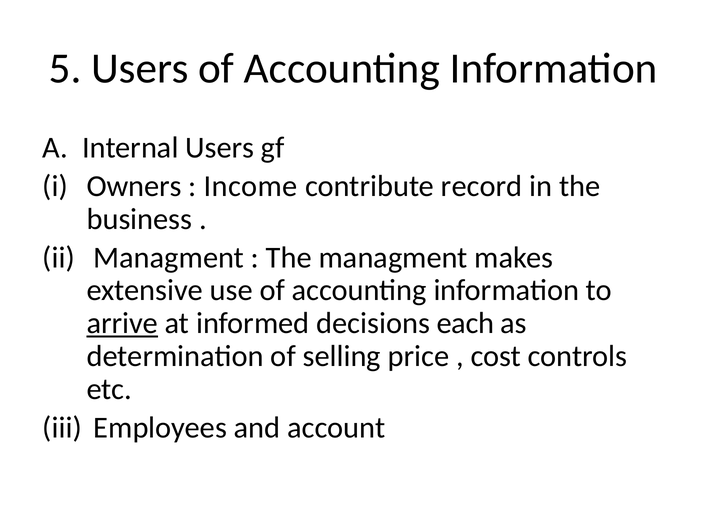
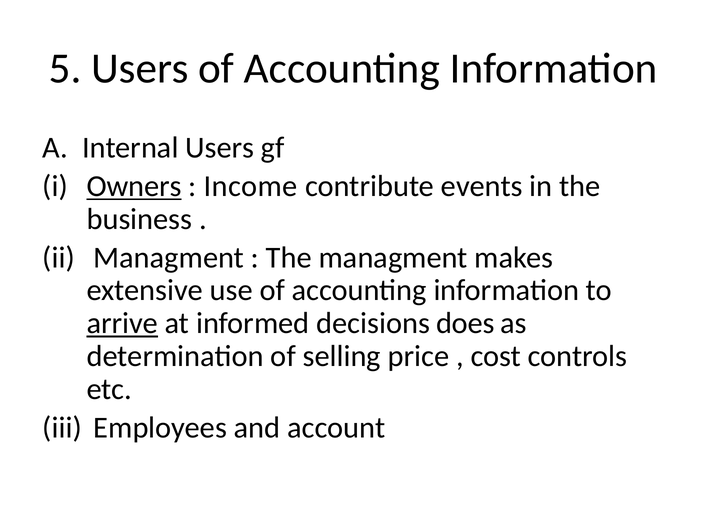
Owners underline: none -> present
record: record -> events
each: each -> does
